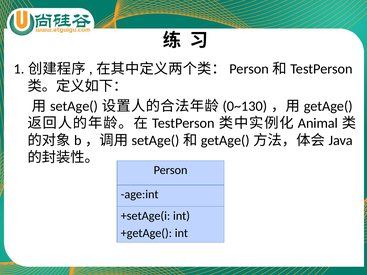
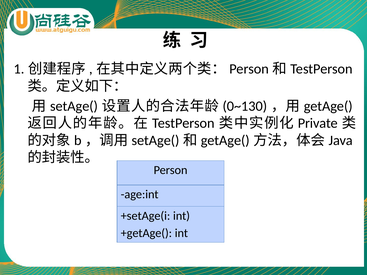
Animal: Animal -> Private
